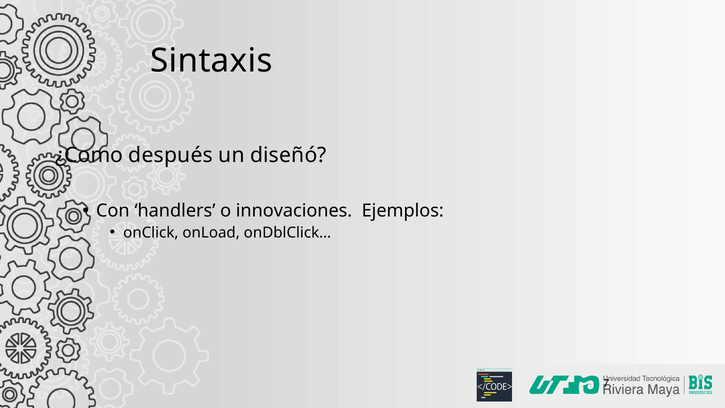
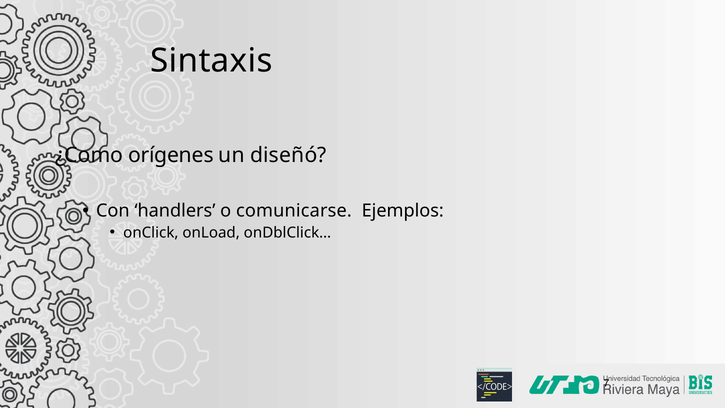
después: después -> orígenes
innovaciones: innovaciones -> comunicarse
